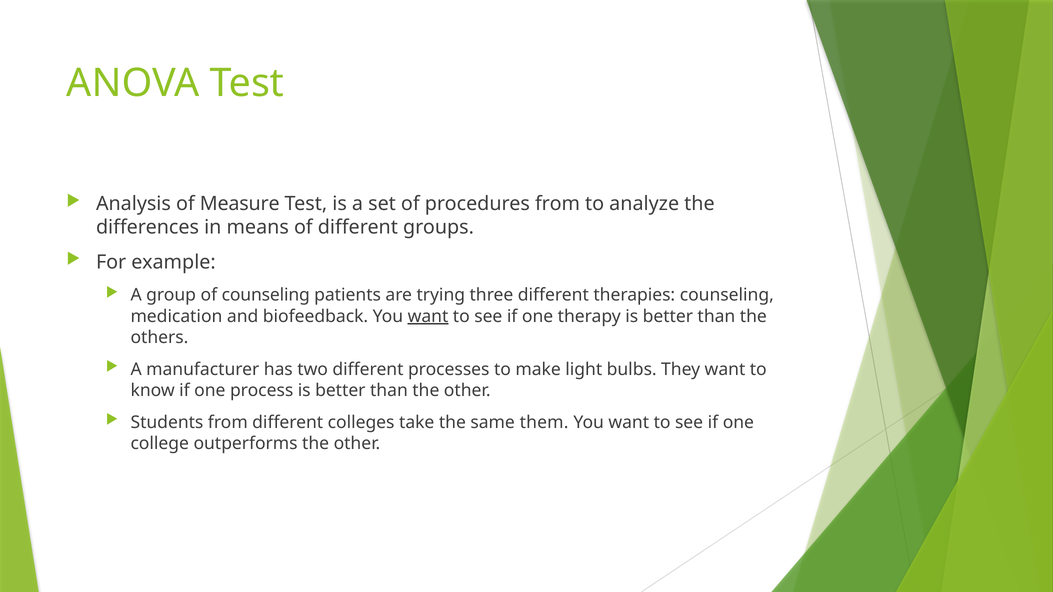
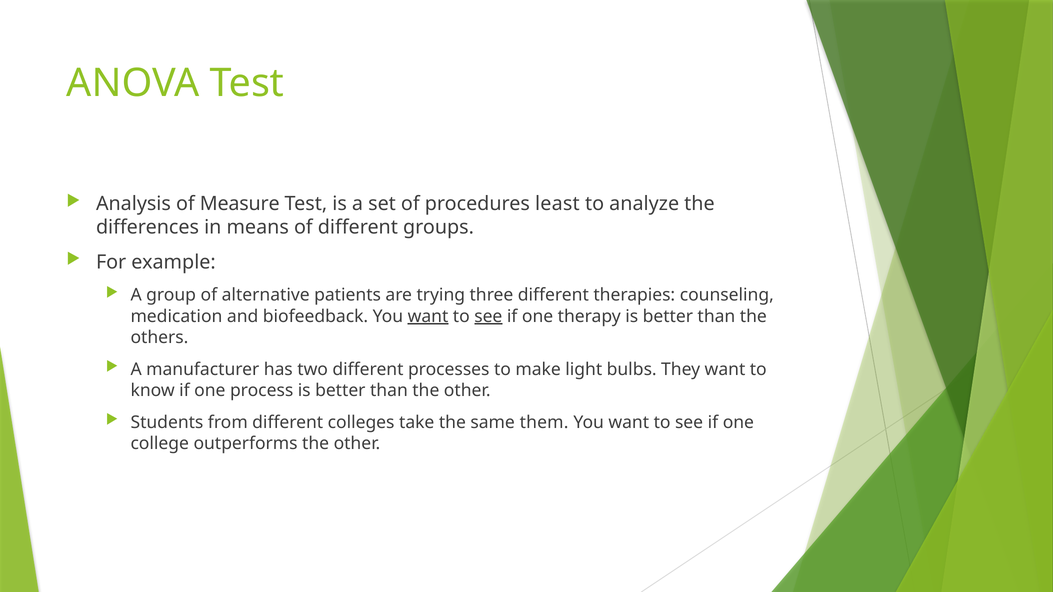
procedures from: from -> least
of counseling: counseling -> alternative
see at (488, 316) underline: none -> present
